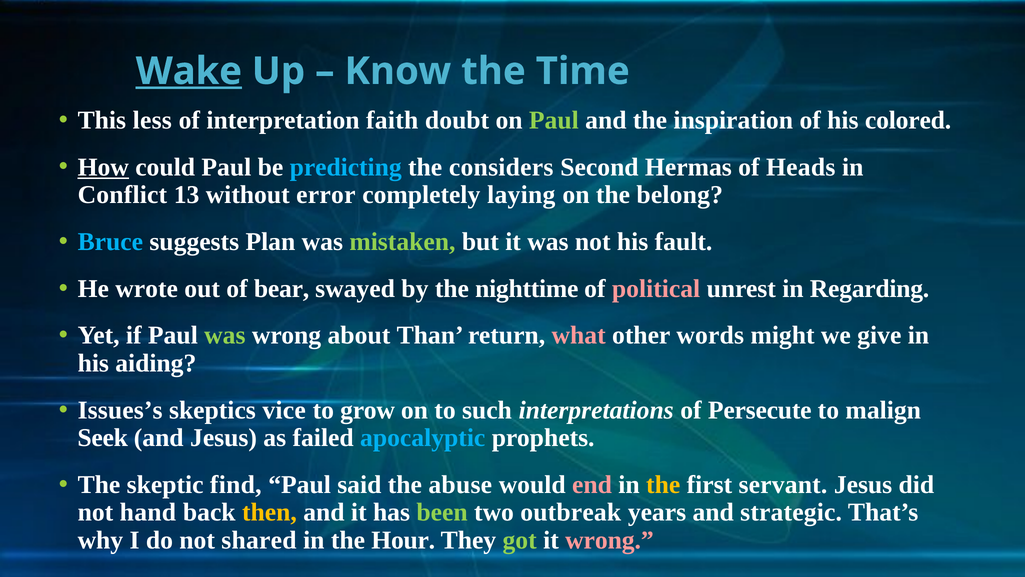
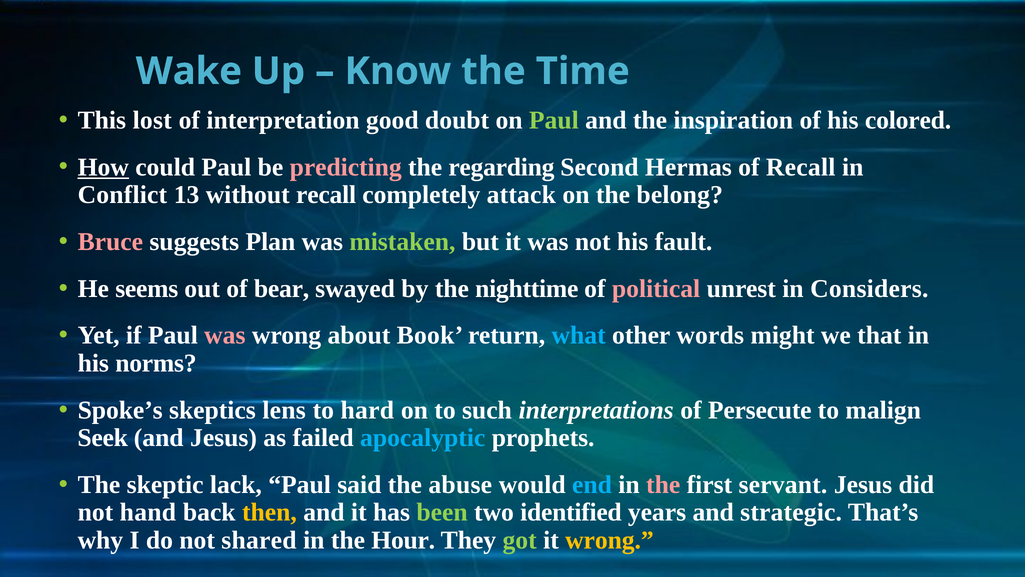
Wake underline: present -> none
less: less -> lost
faith: faith -> good
predicting colour: light blue -> pink
considers: considers -> regarding
of Heads: Heads -> Recall
without error: error -> recall
laying: laying -> attack
Bruce colour: light blue -> pink
wrote: wrote -> seems
Regarding: Regarding -> Considers
was at (225, 335) colour: light green -> pink
Than: Than -> Book
what colour: pink -> light blue
give: give -> that
aiding: aiding -> norms
Issues’s: Issues’s -> Spoke’s
vice: vice -> lens
grow: grow -> hard
find: find -> lack
end colour: pink -> light blue
the at (663, 484) colour: yellow -> pink
outbreak: outbreak -> identified
wrong at (609, 540) colour: pink -> yellow
